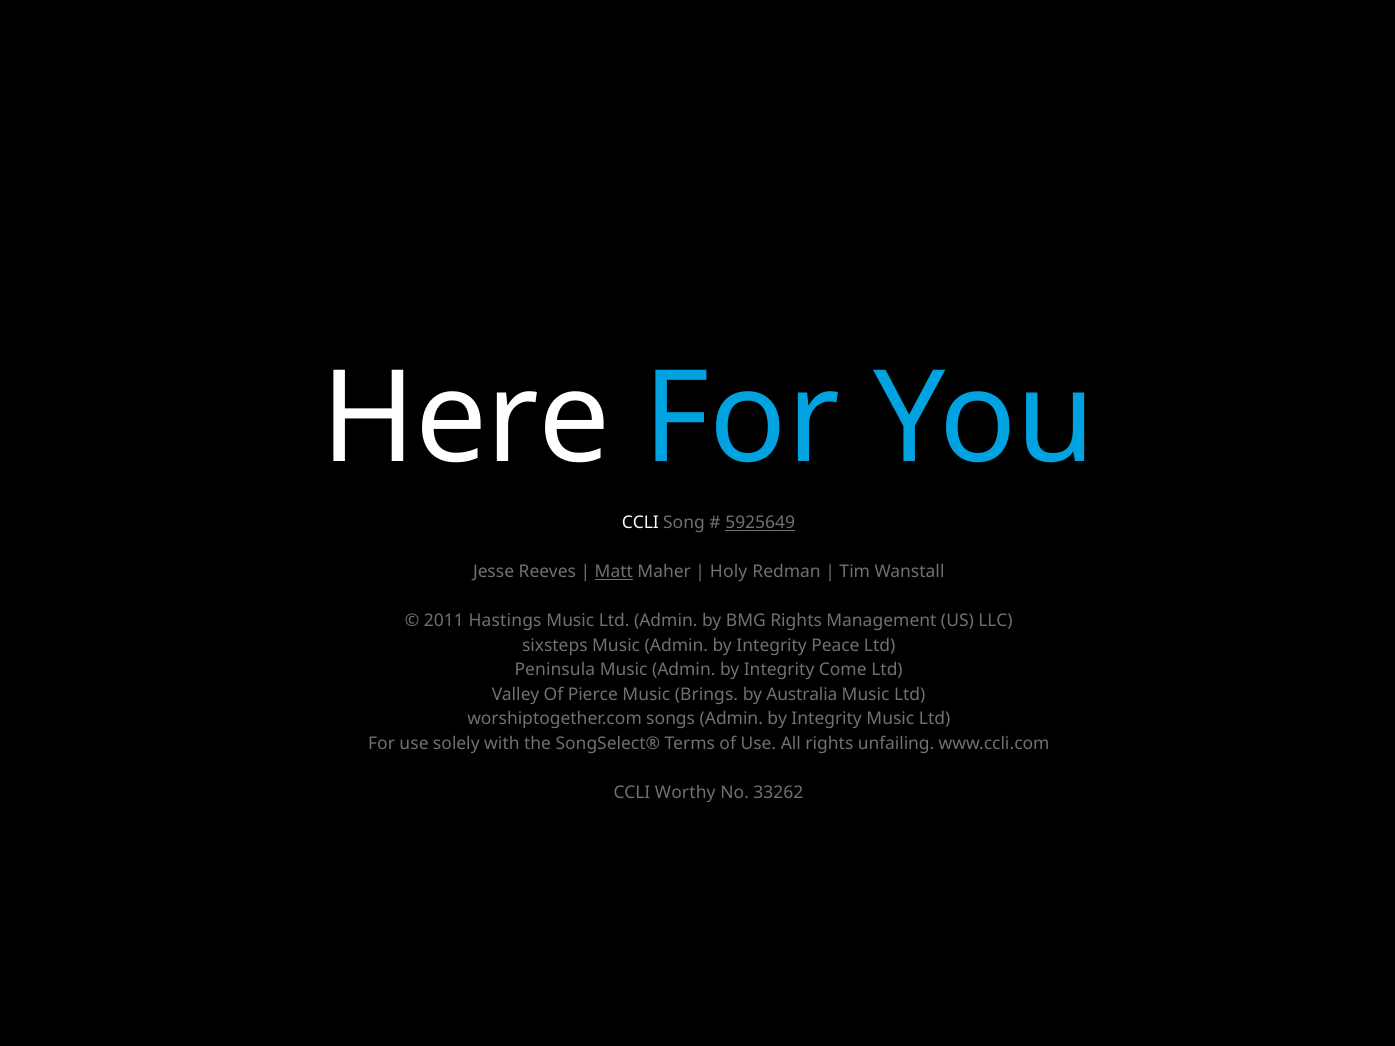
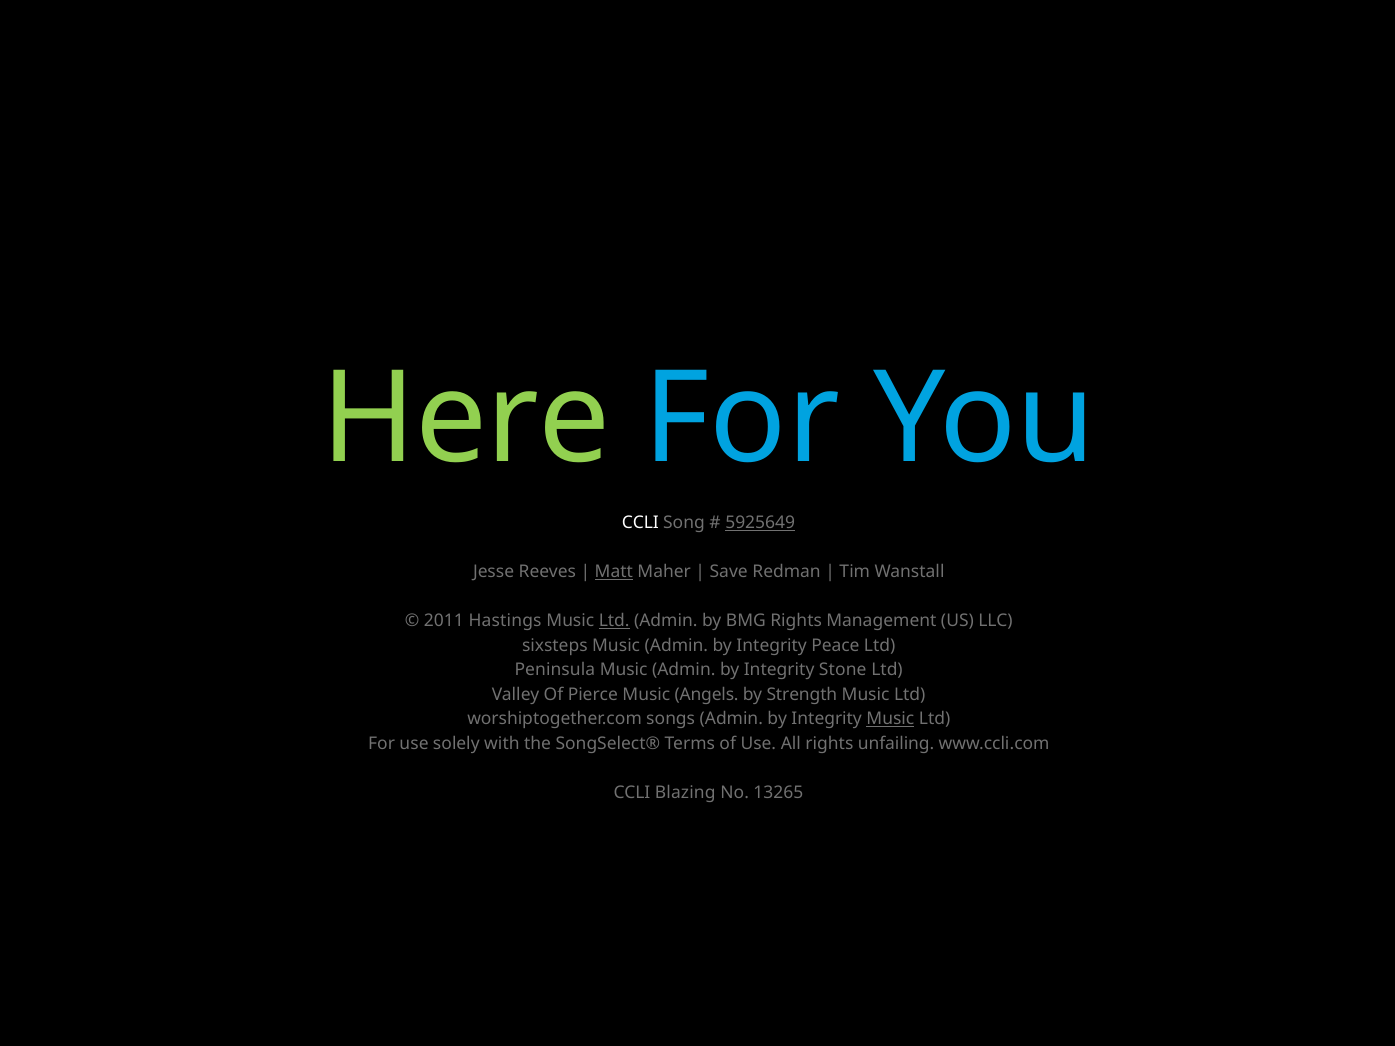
Here colour: white -> light green
Holy: Holy -> Save
Ltd at (614, 621) underline: none -> present
Come: Come -> Stone
Brings: Brings -> Angels
Australia: Australia -> Strength
Music at (890, 719) underline: none -> present
Worthy: Worthy -> Blazing
33262: 33262 -> 13265
